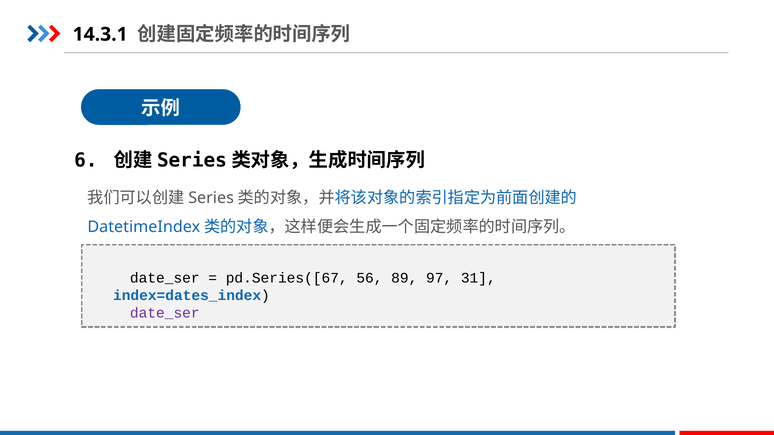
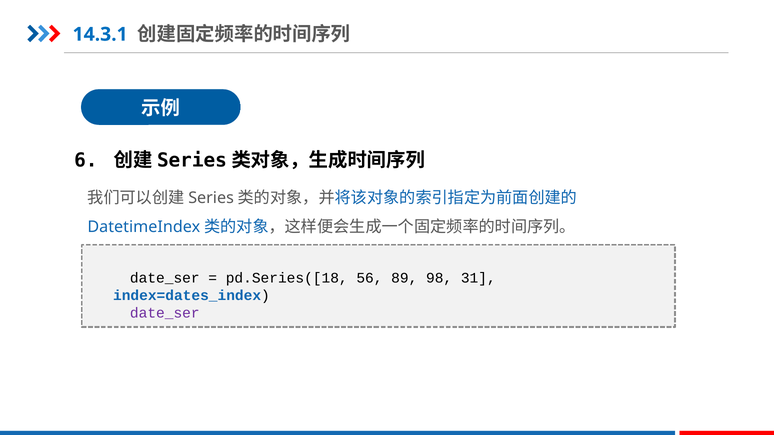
14.3.1 colour: black -> blue
pd.Series([67: pd.Series([67 -> pd.Series([18
97: 97 -> 98
